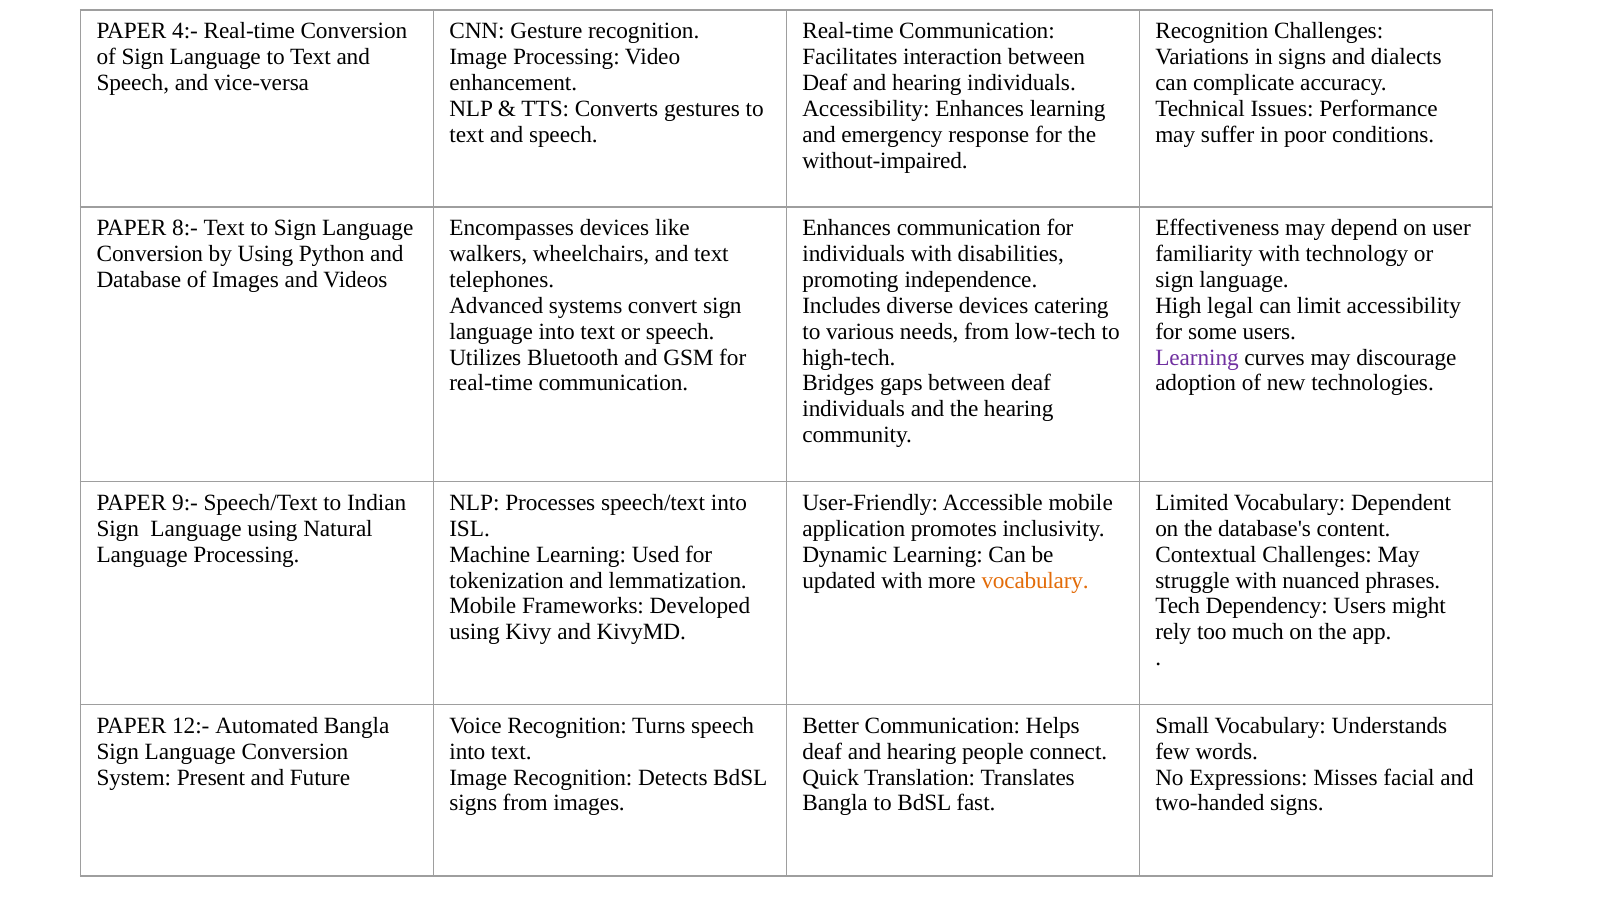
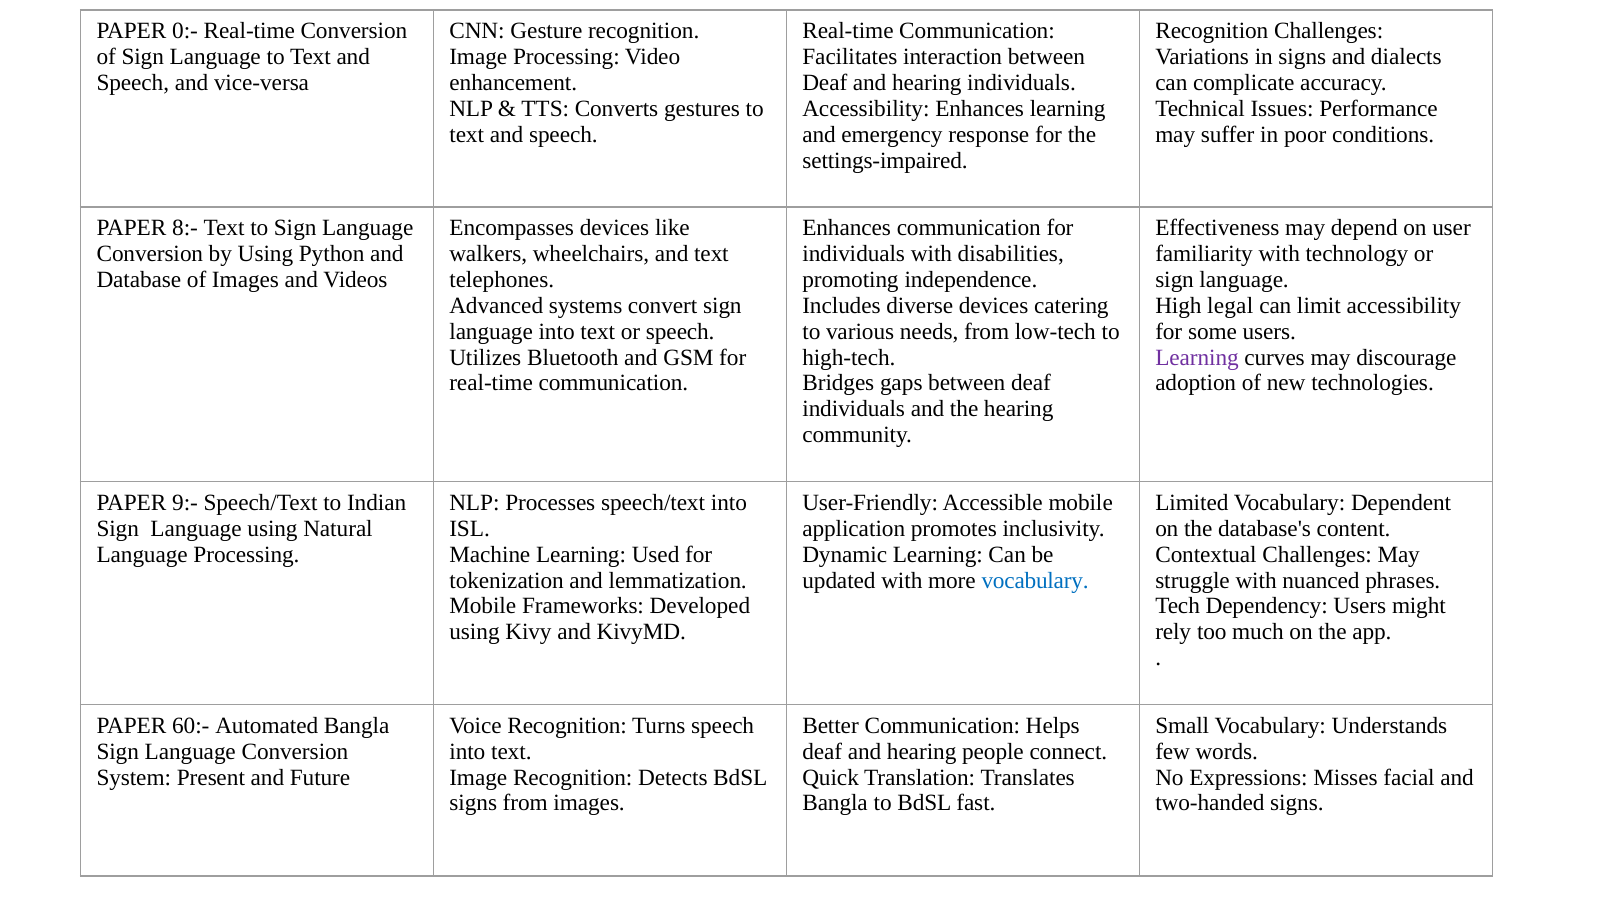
4:-: 4:- -> 0:-
without-impaired: without-impaired -> settings-impaired
vocabulary at (1035, 581) colour: orange -> blue
12:-: 12:- -> 60:-
